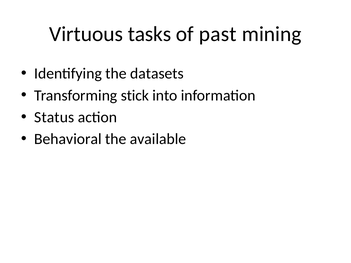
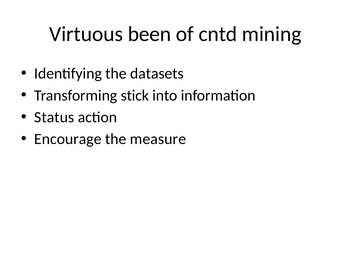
tasks: tasks -> been
past: past -> cntd
Behavioral: Behavioral -> Encourage
available: available -> measure
